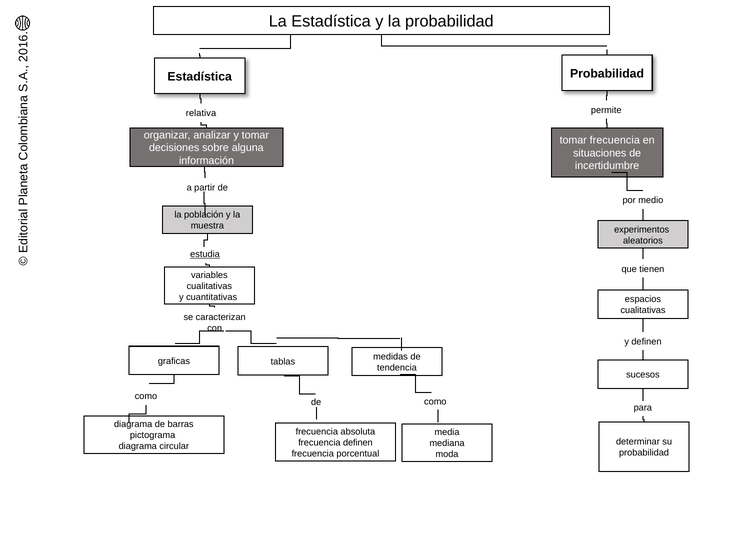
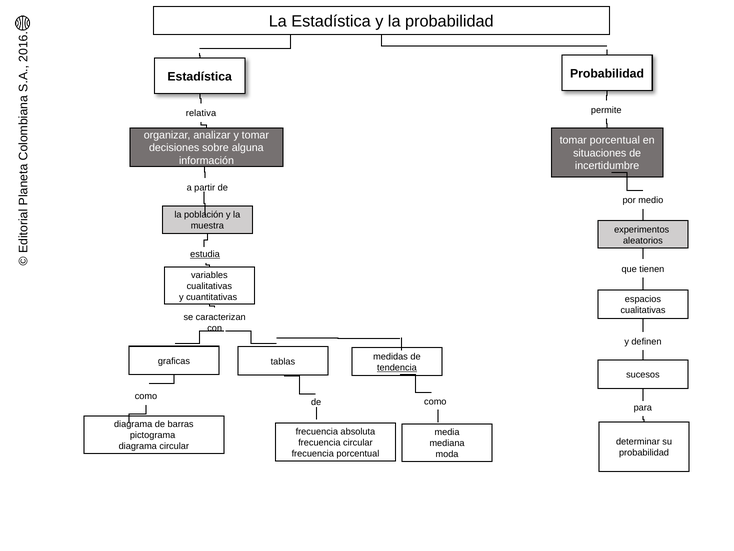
tomar frecuencia: frecuencia -> porcentual
tendencia underline: none -> present
frecuencia definen: definen -> circular
